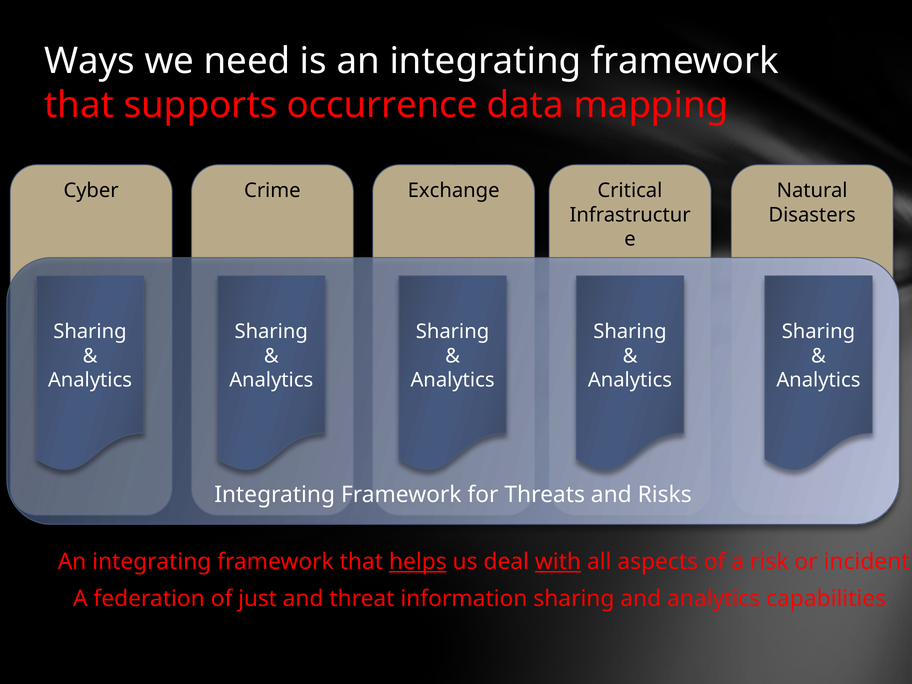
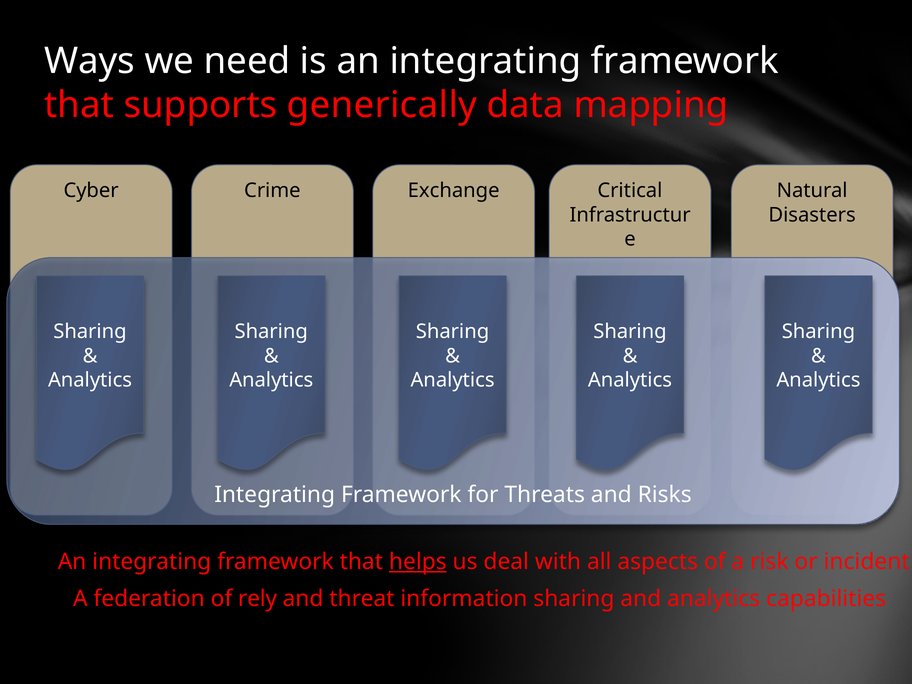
occurrence: occurrence -> generically
with underline: present -> none
just: just -> rely
